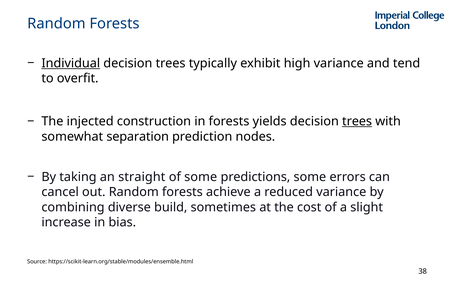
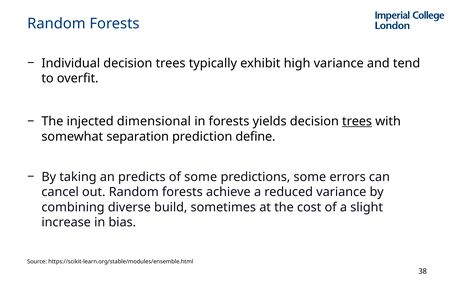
Individual underline: present -> none
construction: construction -> dimensional
nodes: nodes -> define
straight: straight -> predicts
